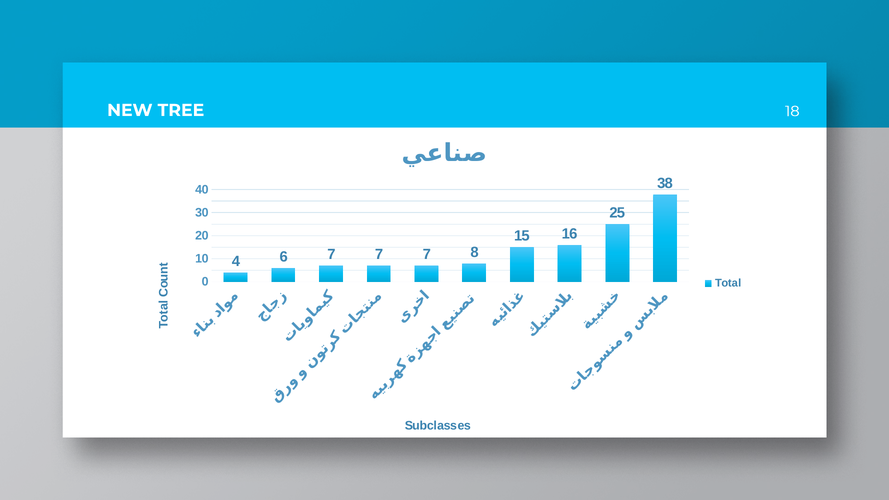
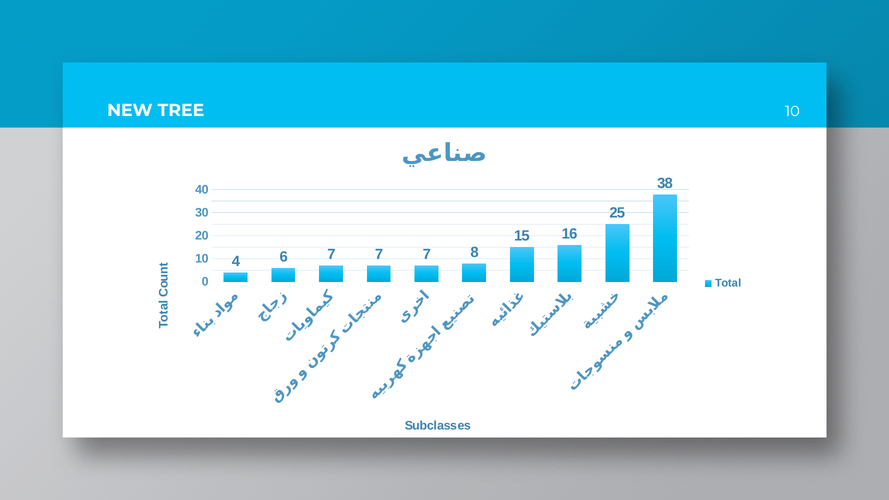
TREE 18: 18 -> 10
